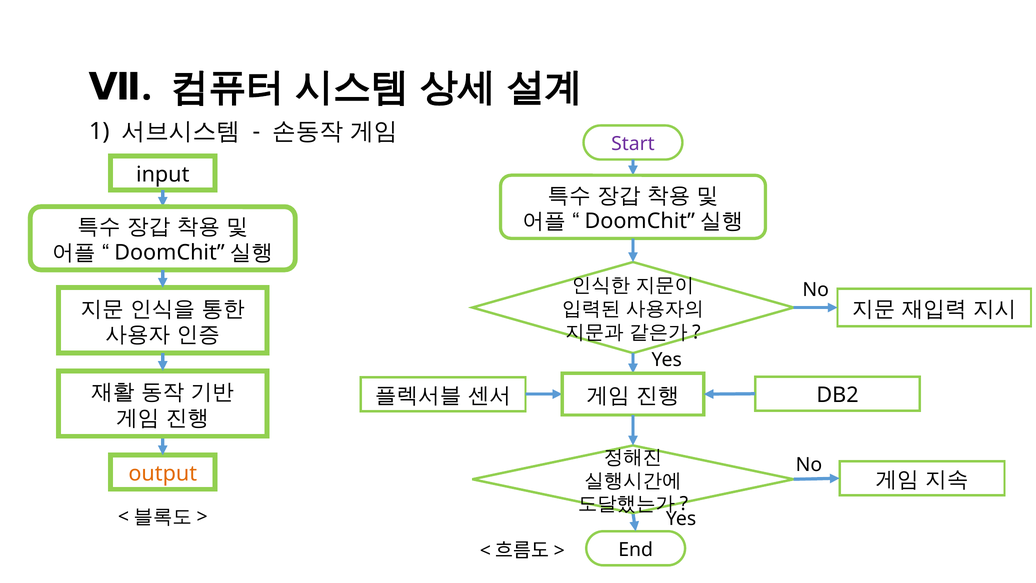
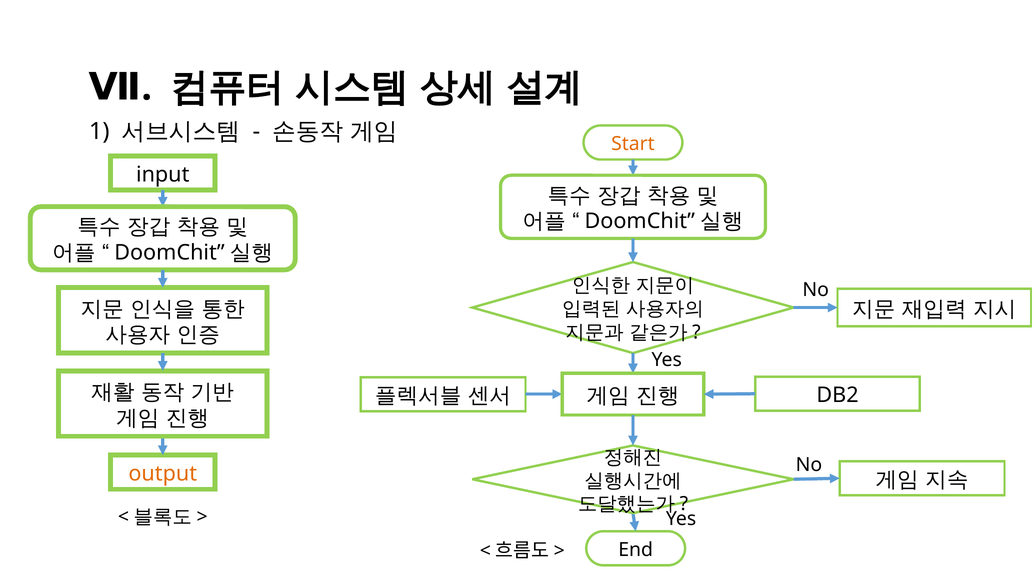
Start colour: purple -> orange
